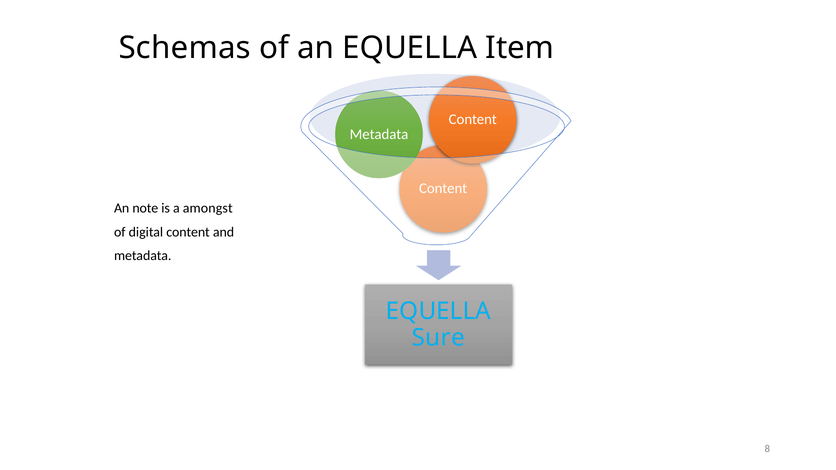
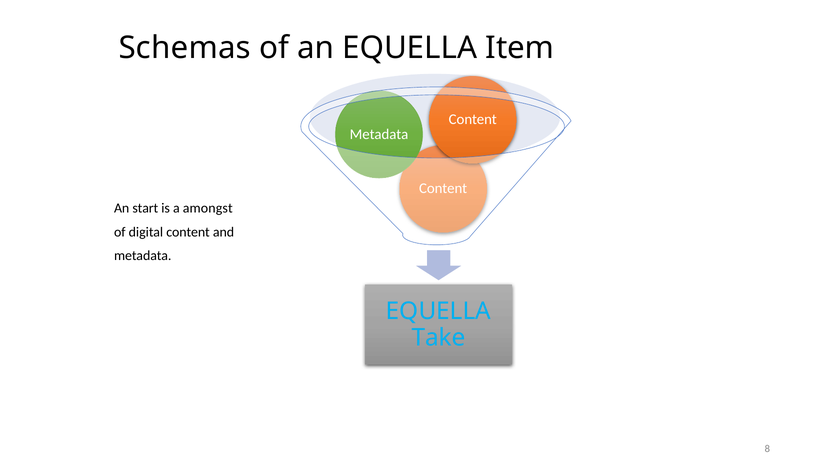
note: note -> start
Sure: Sure -> Take
